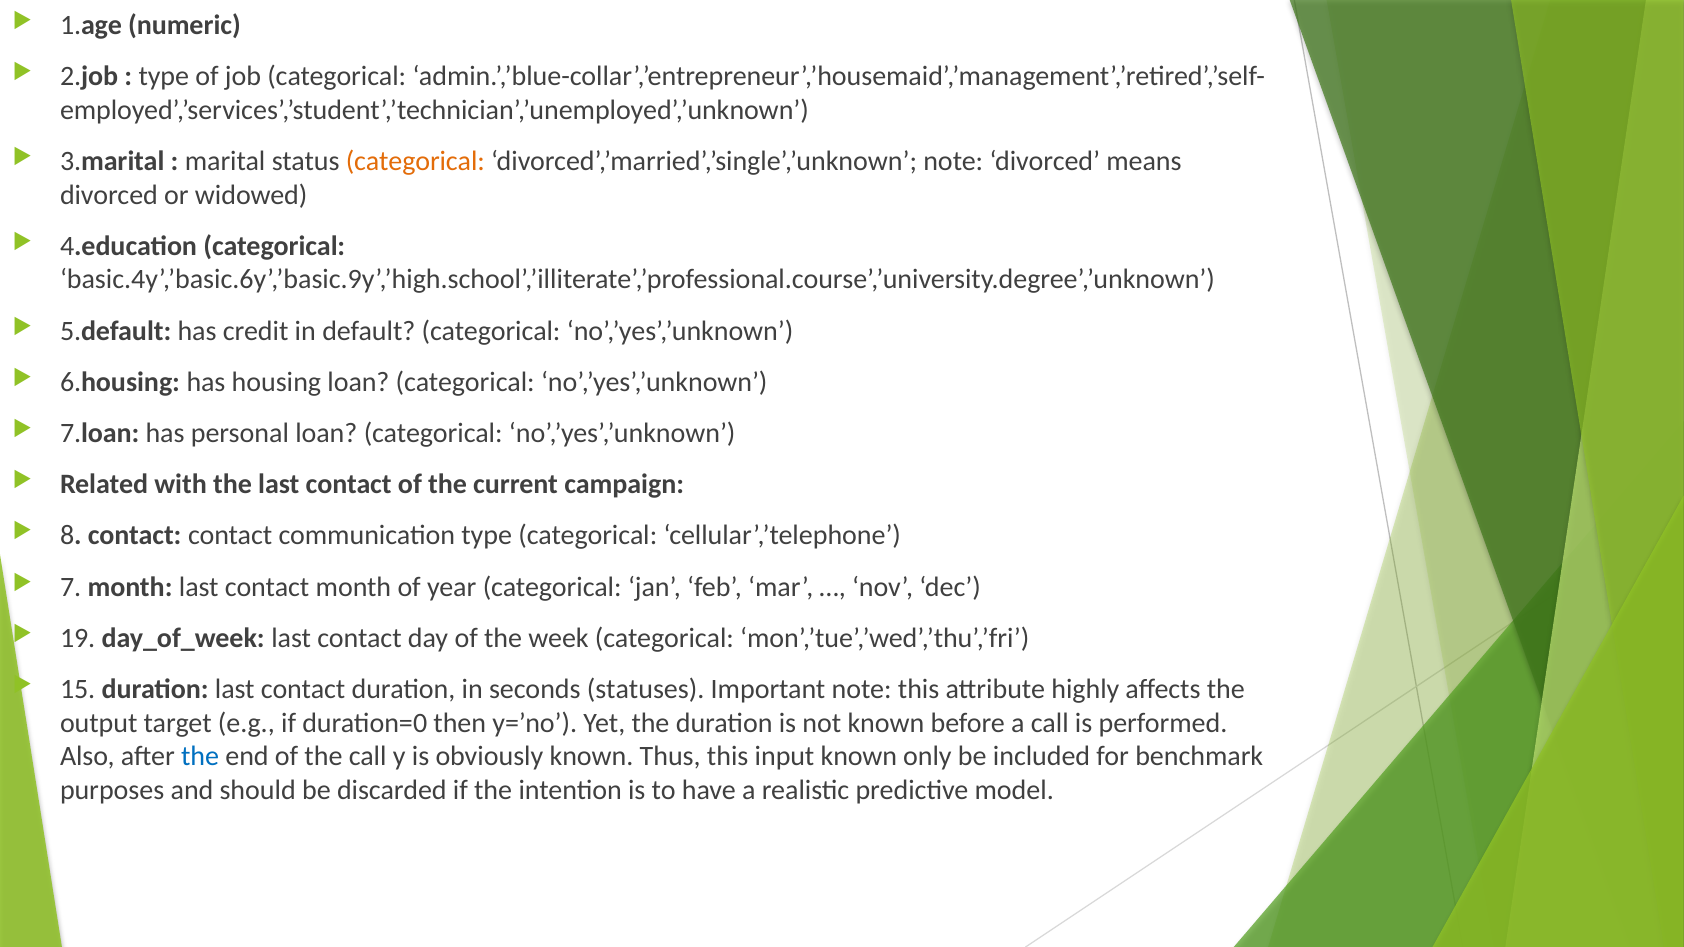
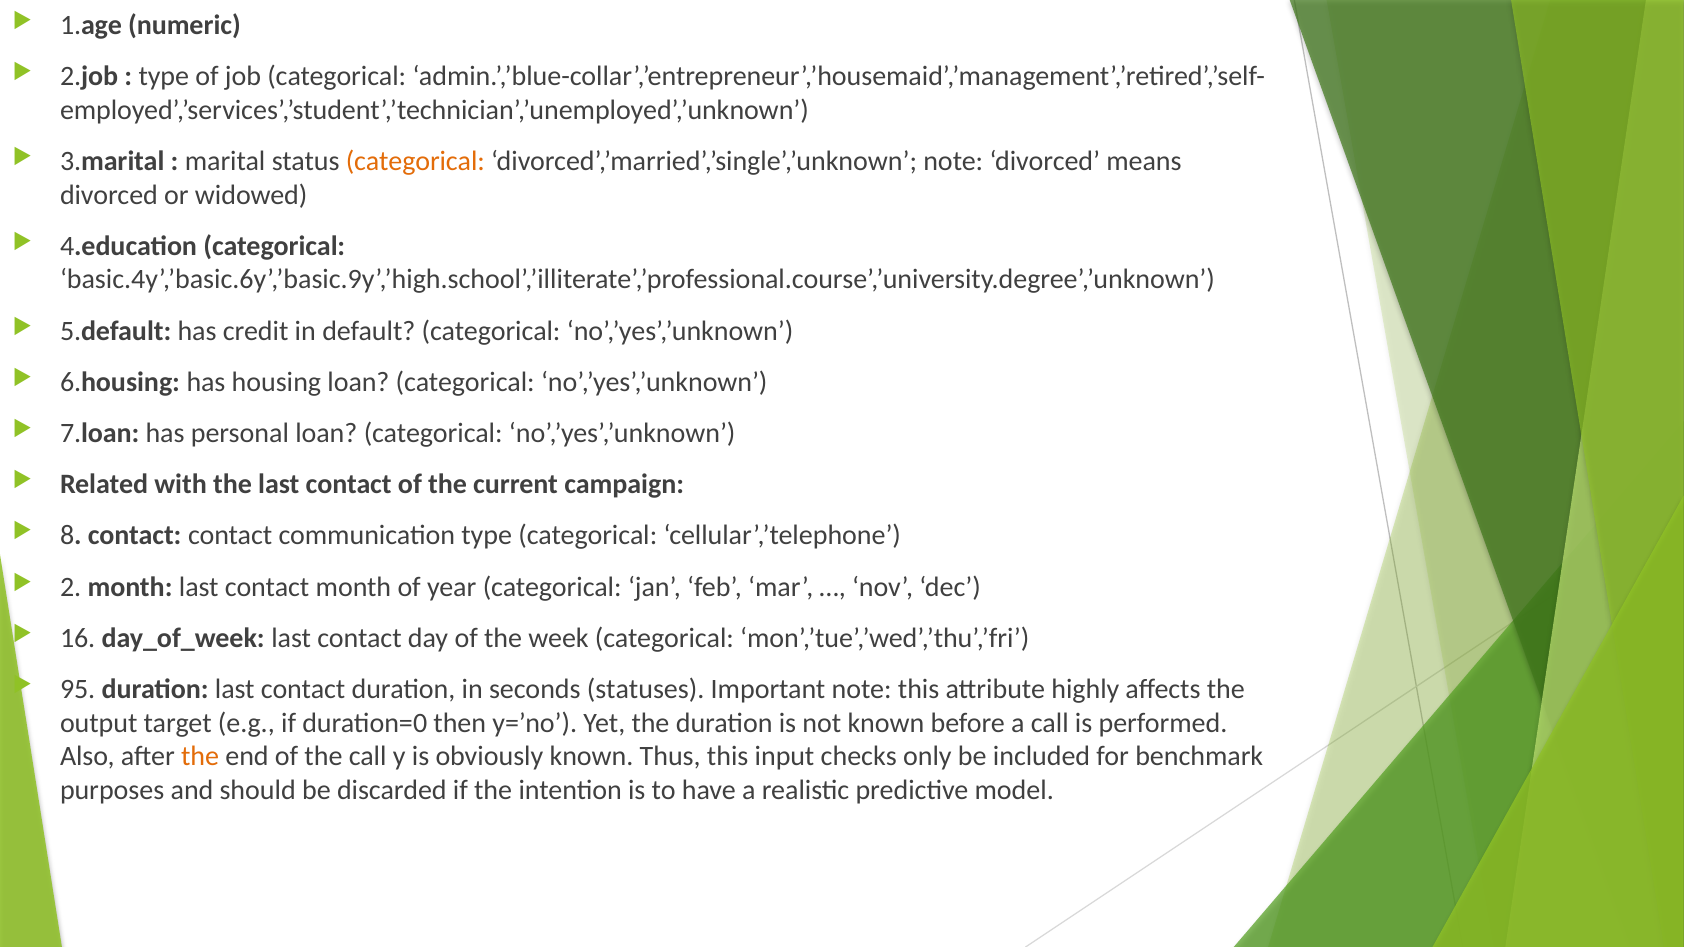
7: 7 -> 2
19: 19 -> 16
15: 15 -> 95
the at (200, 757) colour: blue -> orange
input known: known -> checks
